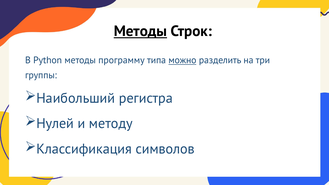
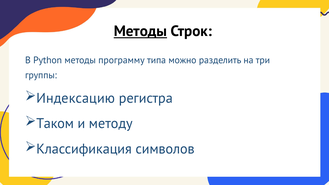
можно underline: present -> none
Наибольший: Наибольший -> Индексацию
Нулей: Нулей -> Таком
